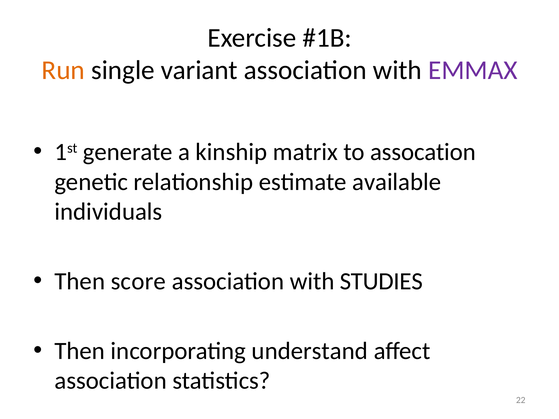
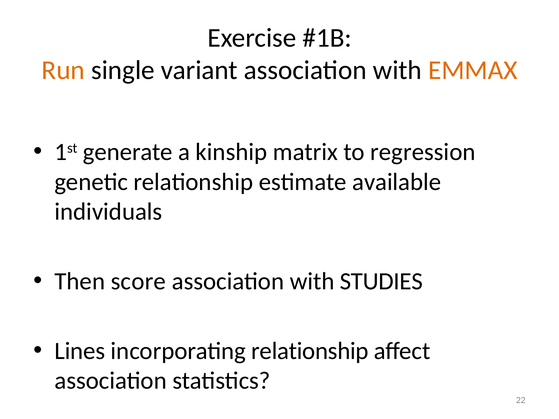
EMMAX colour: purple -> orange
assocation: assocation -> regression
Then at (80, 351): Then -> Lines
incorporating understand: understand -> relationship
